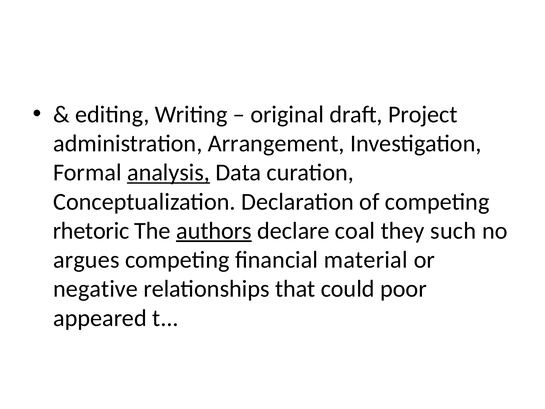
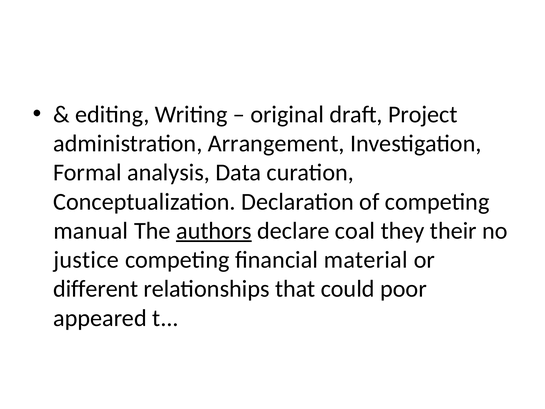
analysis underline: present -> none
rhetoric: rhetoric -> manual
such: such -> their
argues: argues -> justice
negative: negative -> different
